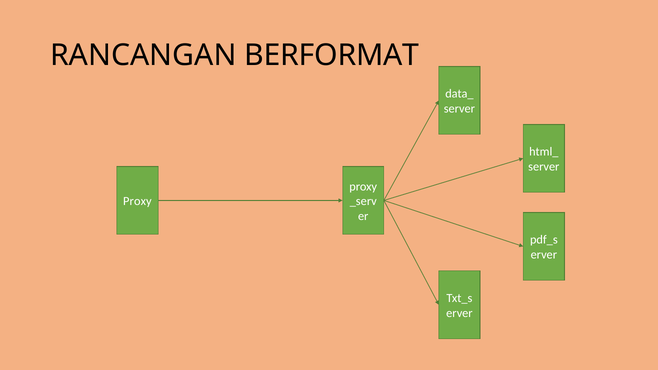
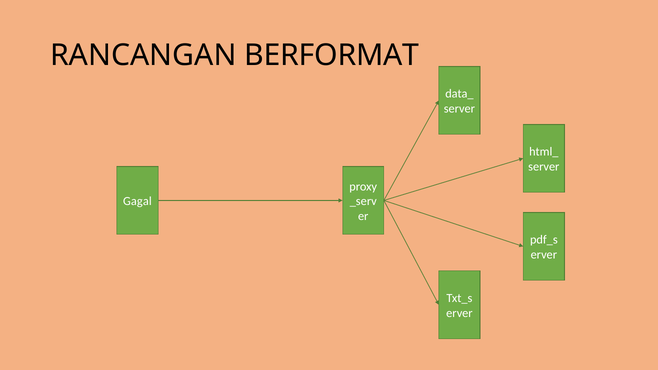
Proxy at (137, 201): Proxy -> Gagal
